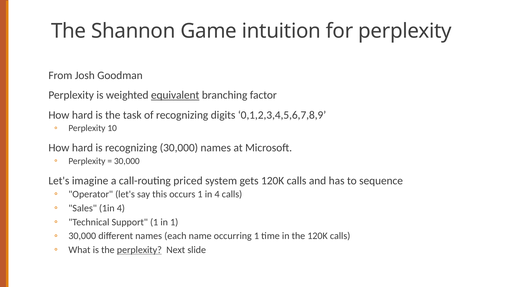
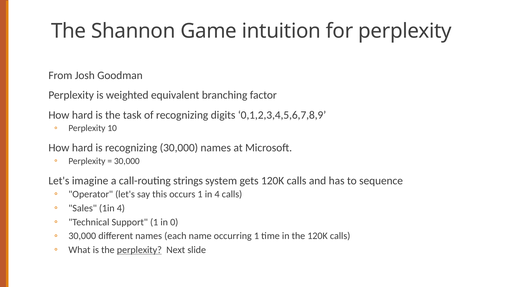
equivalent underline: present -> none
priced: priced -> strings
in 1: 1 -> 0
